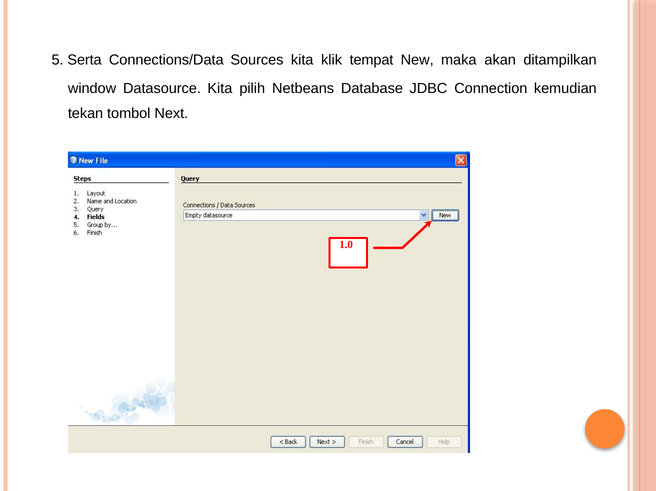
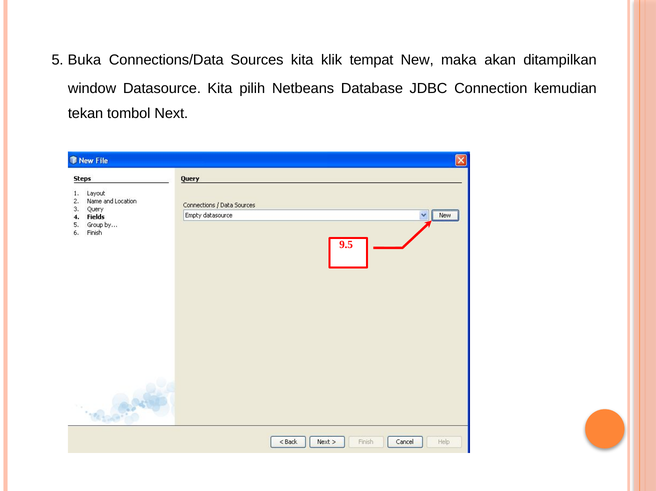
Serta: Serta -> Buka
1.0: 1.0 -> 9.5
